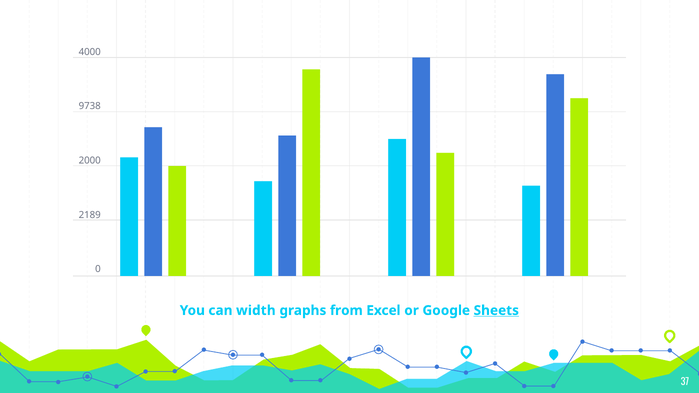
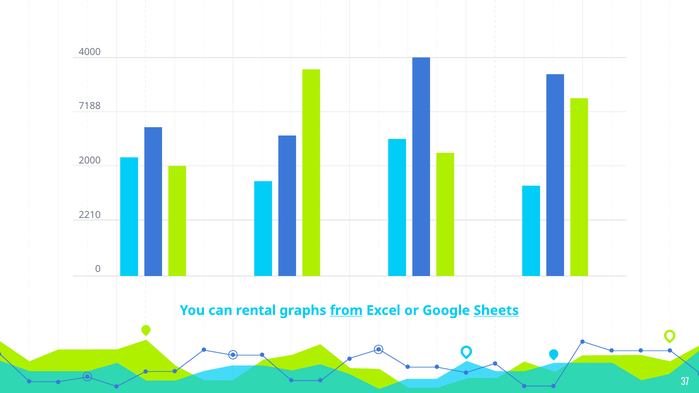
9738: 9738 -> 7188
2189: 2189 -> 2210
width: width -> rental
from underline: none -> present
